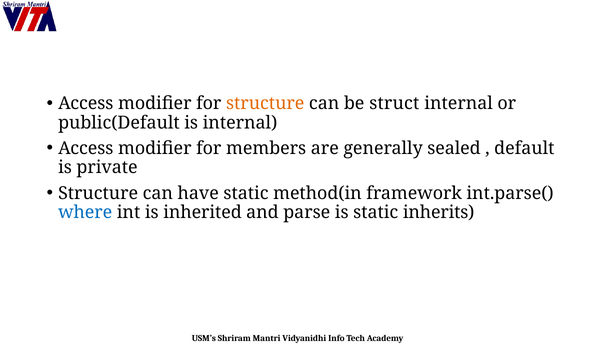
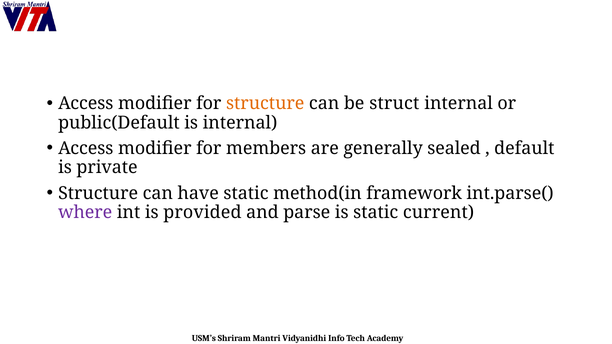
where colour: blue -> purple
inherited: inherited -> provided
inherits: inherits -> current
